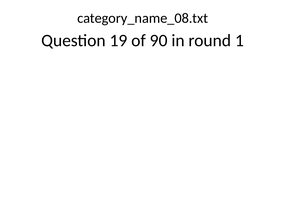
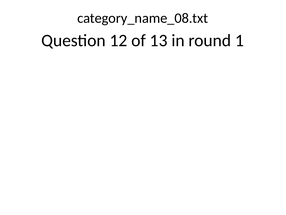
19: 19 -> 12
90: 90 -> 13
